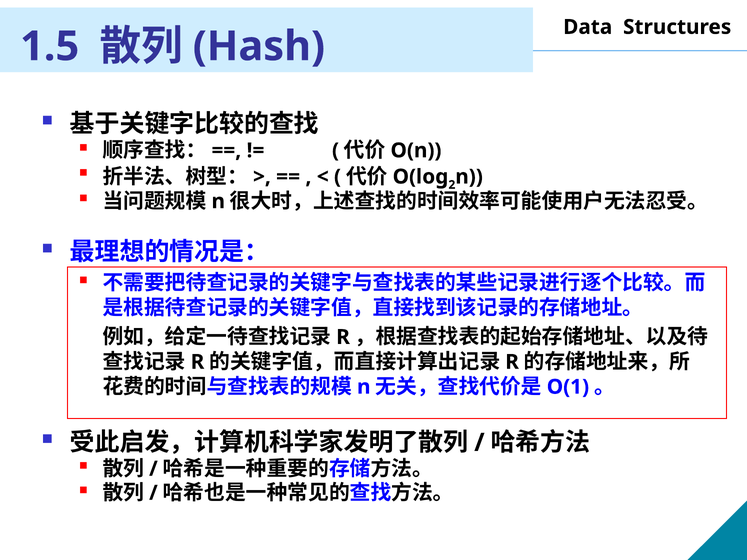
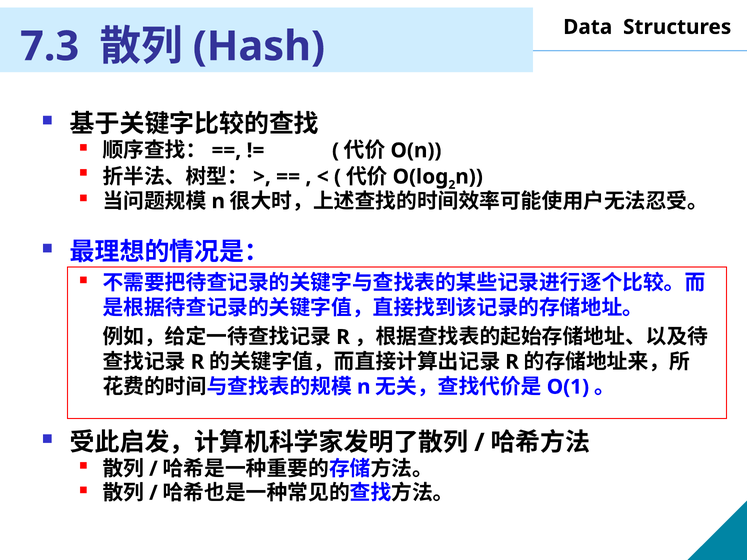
1.5: 1.5 -> 7.3
